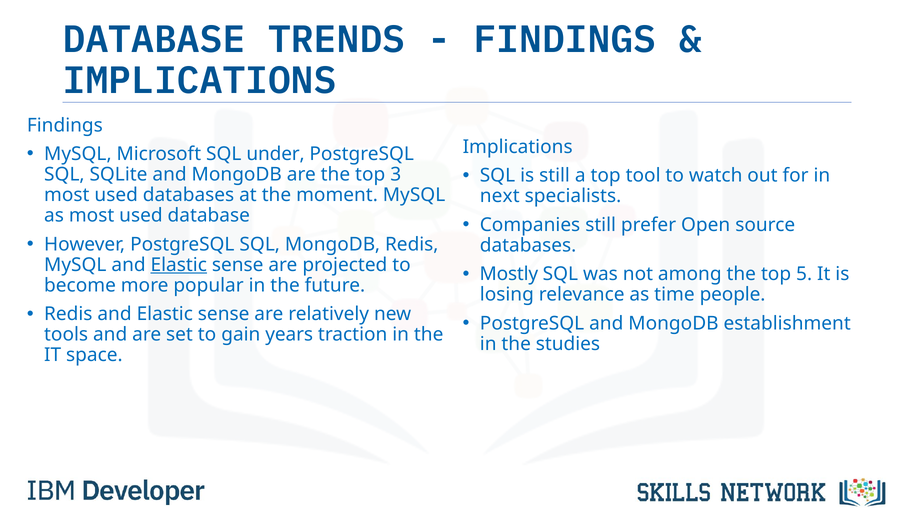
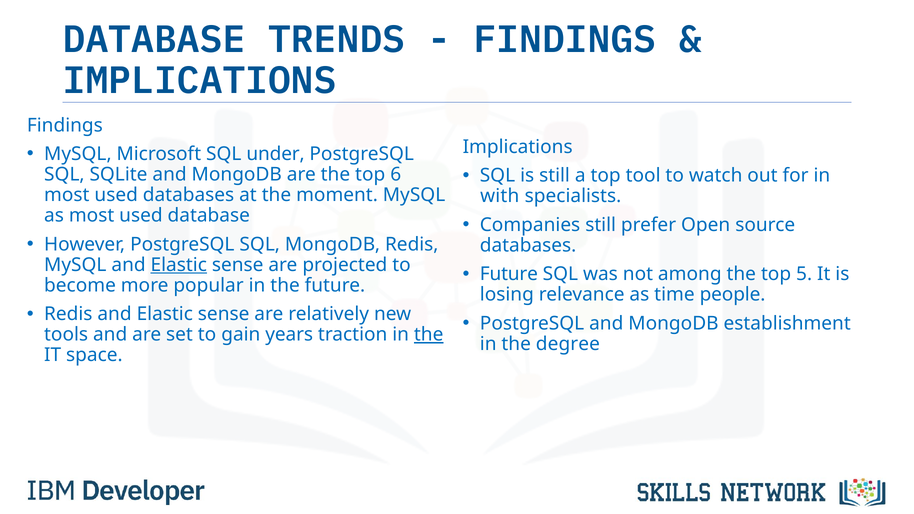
3: 3 -> 6
next: next -> with
Mostly at (509, 274): Mostly -> Future
the at (429, 335) underline: none -> present
studies: studies -> degree
